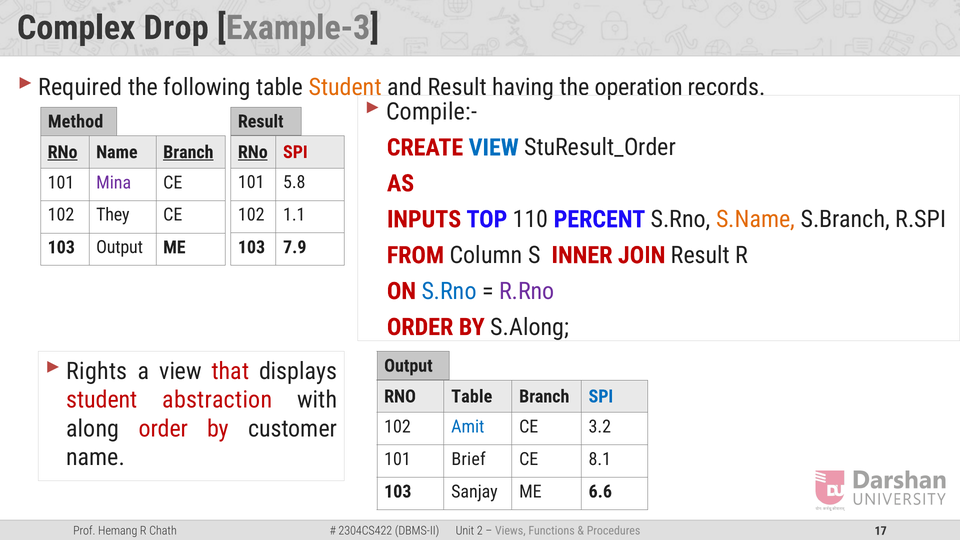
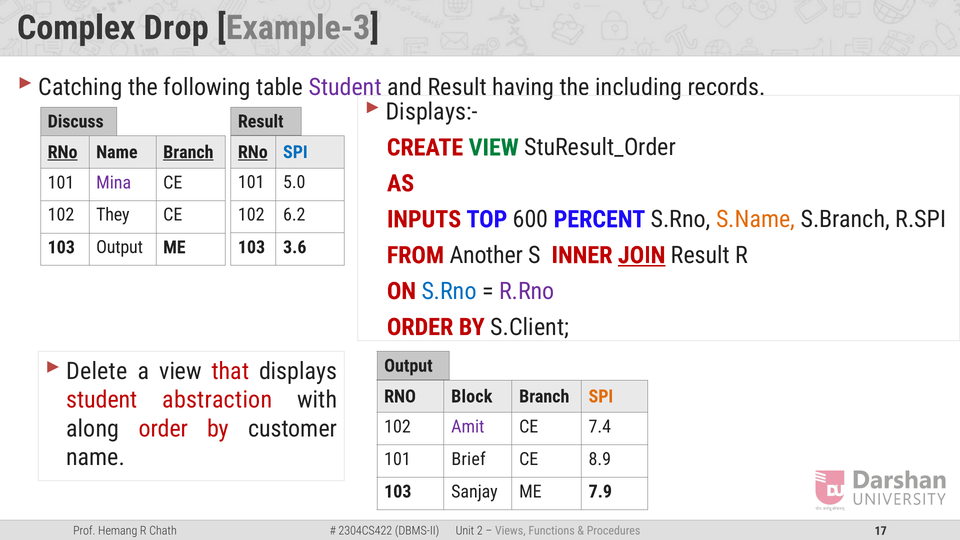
Required: Required -> Catching
Student at (345, 87) colour: orange -> purple
operation: operation -> including
Compile:-: Compile:- -> Displays:-
Method: Method -> Discuss
VIEW at (494, 148) colour: blue -> green
SPI at (295, 152) colour: red -> blue
5.8: 5.8 -> 5.0
1.1: 1.1 -> 6.2
110: 110 -> 600
7.9: 7.9 -> 3.6
Column: Column -> Another
JOIN underline: none -> present
S.Along: S.Along -> S.Client
Rights: Rights -> Delete
RNO Table: Table -> Block
SPI at (601, 396) colour: blue -> orange
Amit colour: blue -> purple
3.2: 3.2 -> 7.4
8.1: 8.1 -> 8.9
6.6: 6.6 -> 7.9
